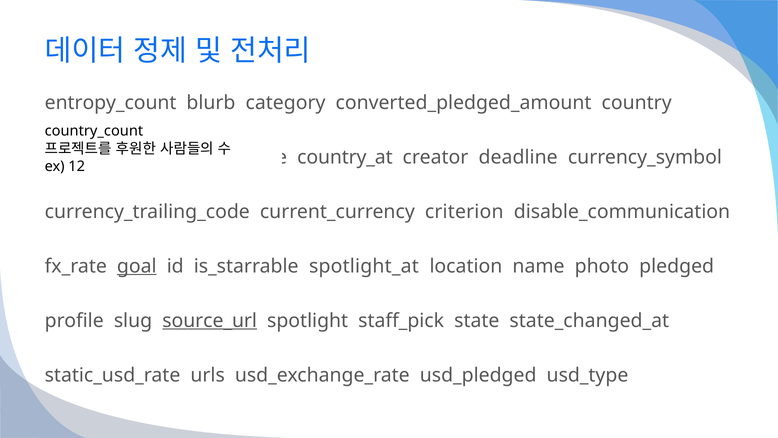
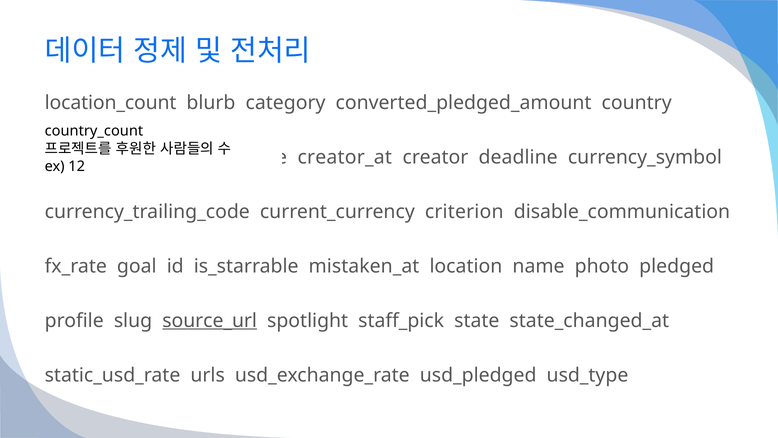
entropy_count: entropy_count -> location_count
country_at: country_at -> creator_at
goal underline: present -> none
spotlight_at: spotlight_at -> mistaken_at
